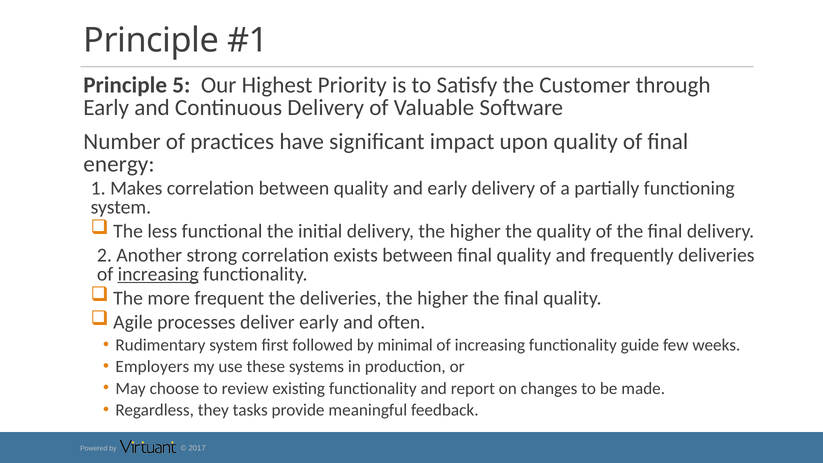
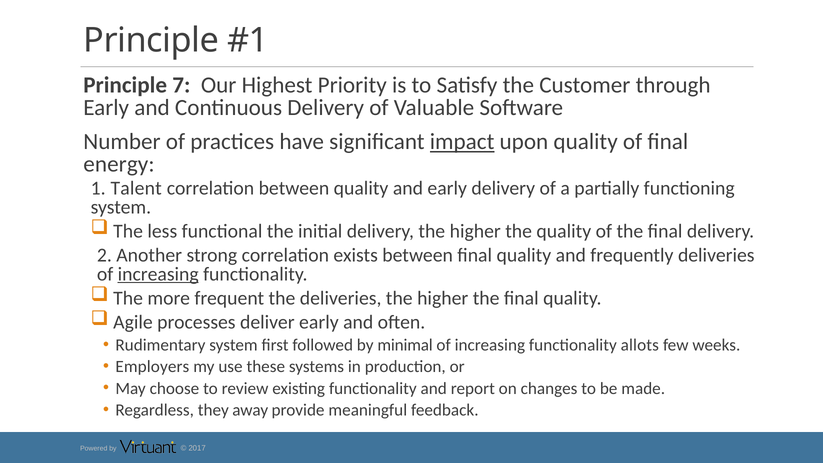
5: 5 -> 7
impact underline: none -> present
Makes: Makes -> Talent
guide: guide -> allots
tasks: tasks -> away
